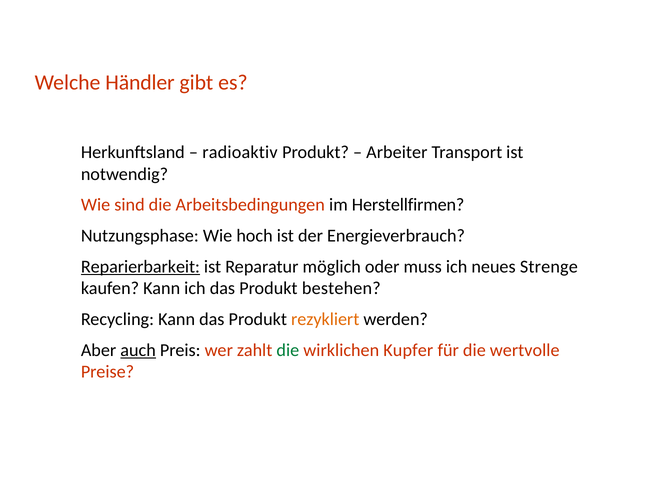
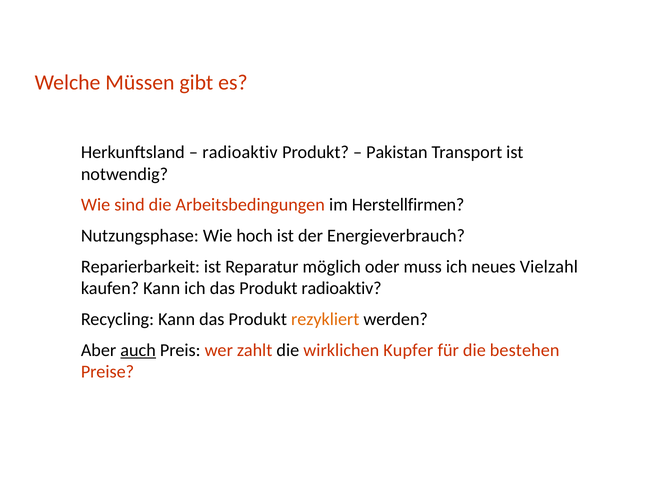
Händler: Händler -> Müssen
Arbeiter: Arbeiter -> Pakistan
Reparierbarkeit underline: present -> none
Strenge: Strenge -> Vielzahl
Produkt bestehen: bestehen -> radioaktiv
die at (288, 350) colour: green -> black
wertvolle: wertvolle -> bestehen
